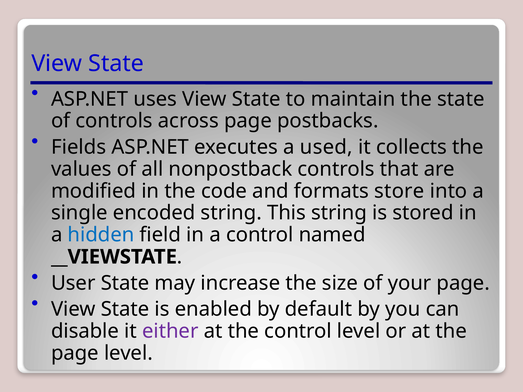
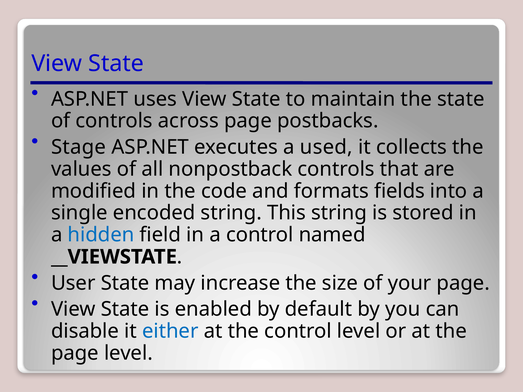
Fields: Fields -> Stage
store: store -> fields
either colour: purple -> blue
